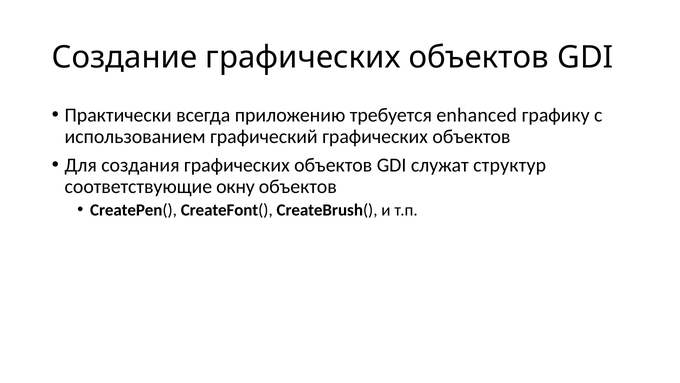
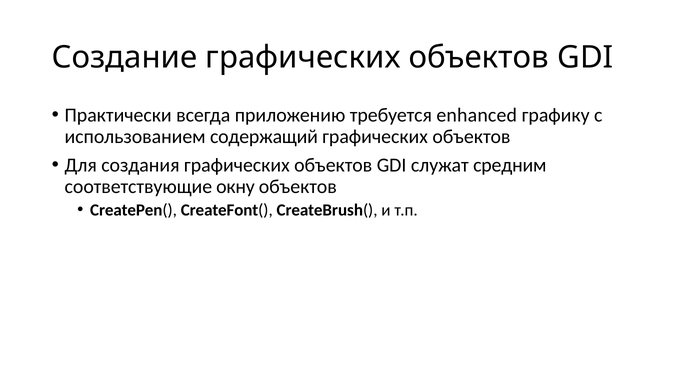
графический: графический -> содержащий
структур: структур -> средним
